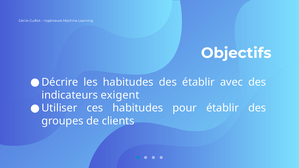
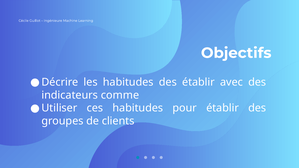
exigent: exigent -> comme
